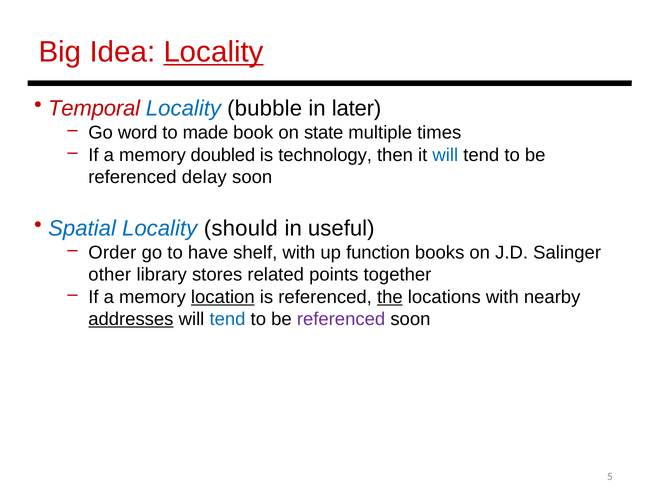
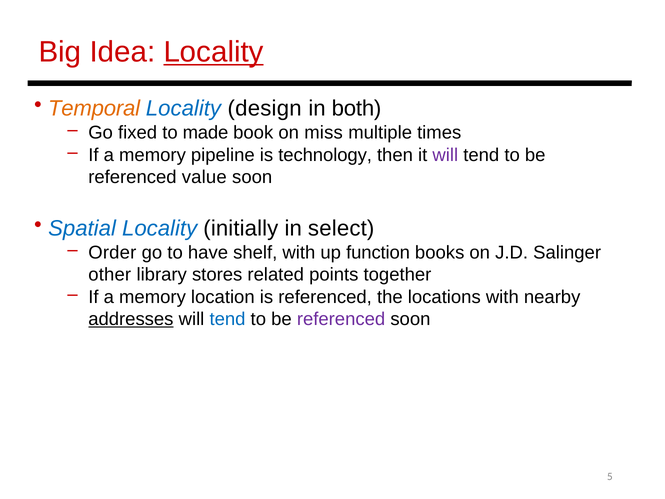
Temporal colour: red -> orange
bubble: bubble -> design
later: later -> both
word: word -> fixed
state: state -> miss
doubled: doubled -> pipeline
will at (445, 155) colour: blue -> purple
delay: delay -> value
should: should -> initially
useful: useful -> select
location underline: present -> none
the underline: present -> none
